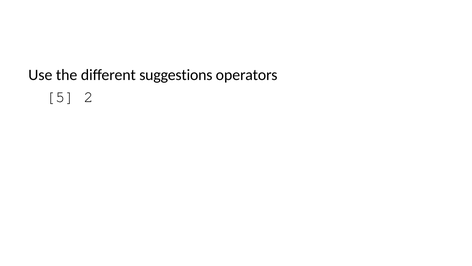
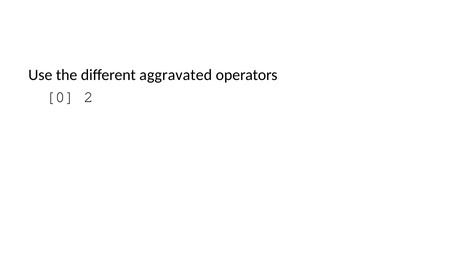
suggestions: suggestions -> aggravated
5: 5 -> 0
